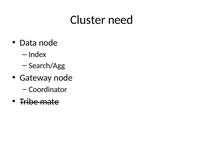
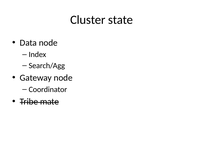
need: need -> state
